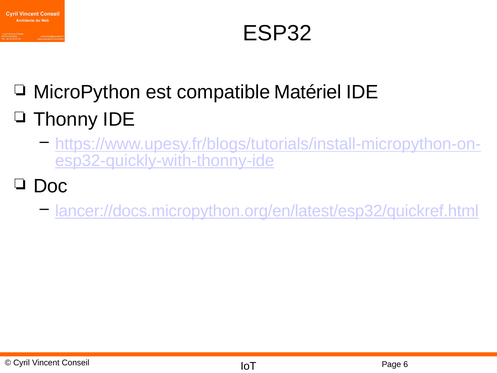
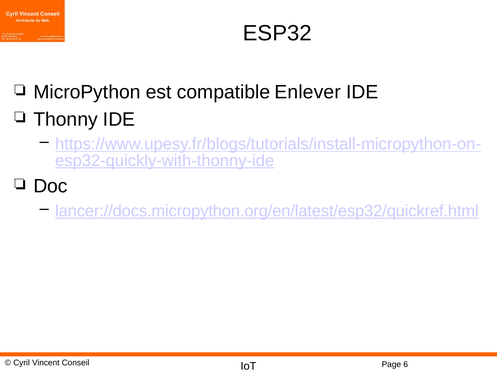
Matériel: Matériel -> Enlever
